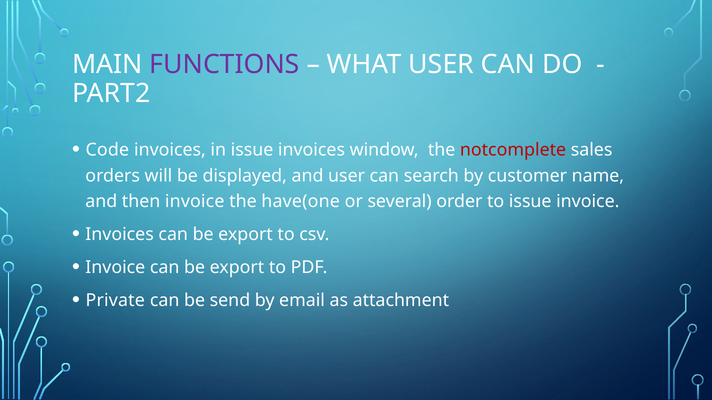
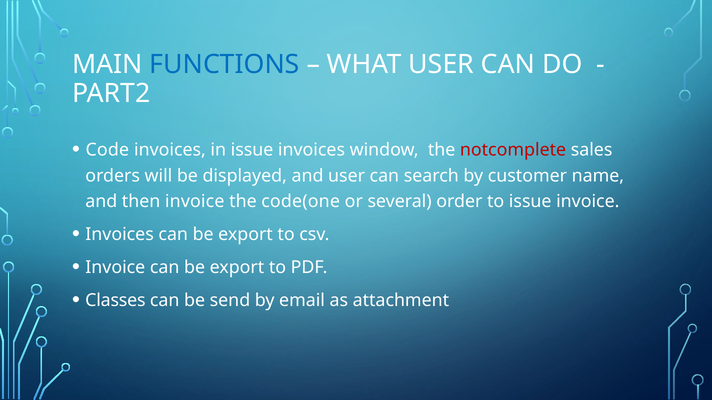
FUNCTIONS colour: purple -> blue
have(one: have(one -> code(one
Private: Private -> Classes
